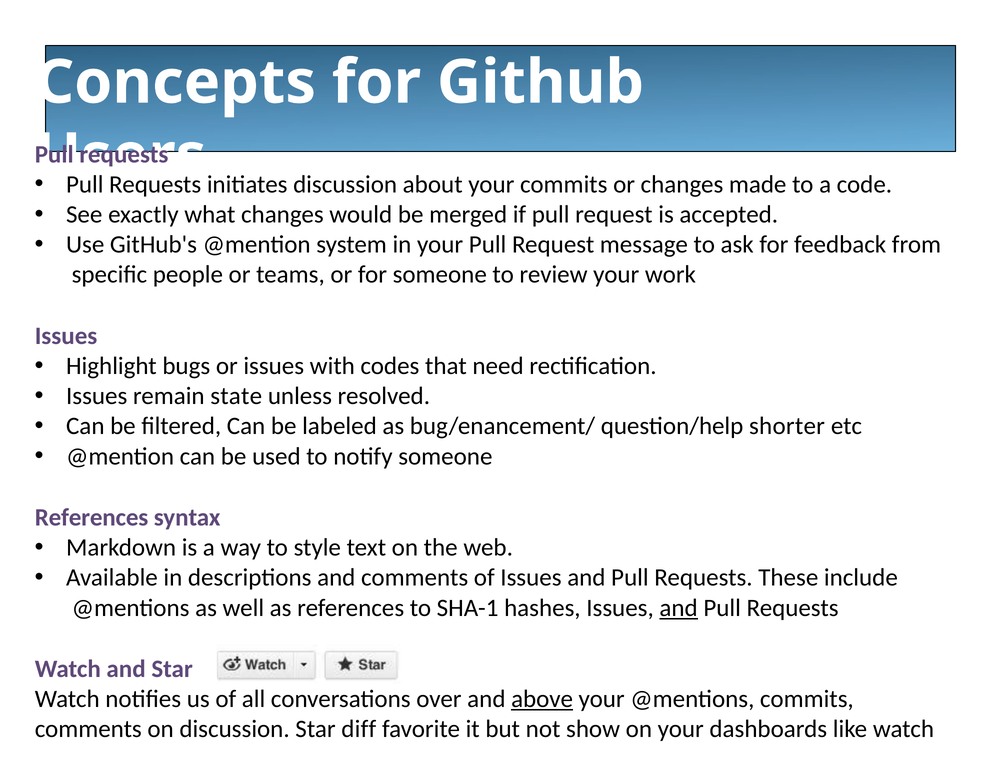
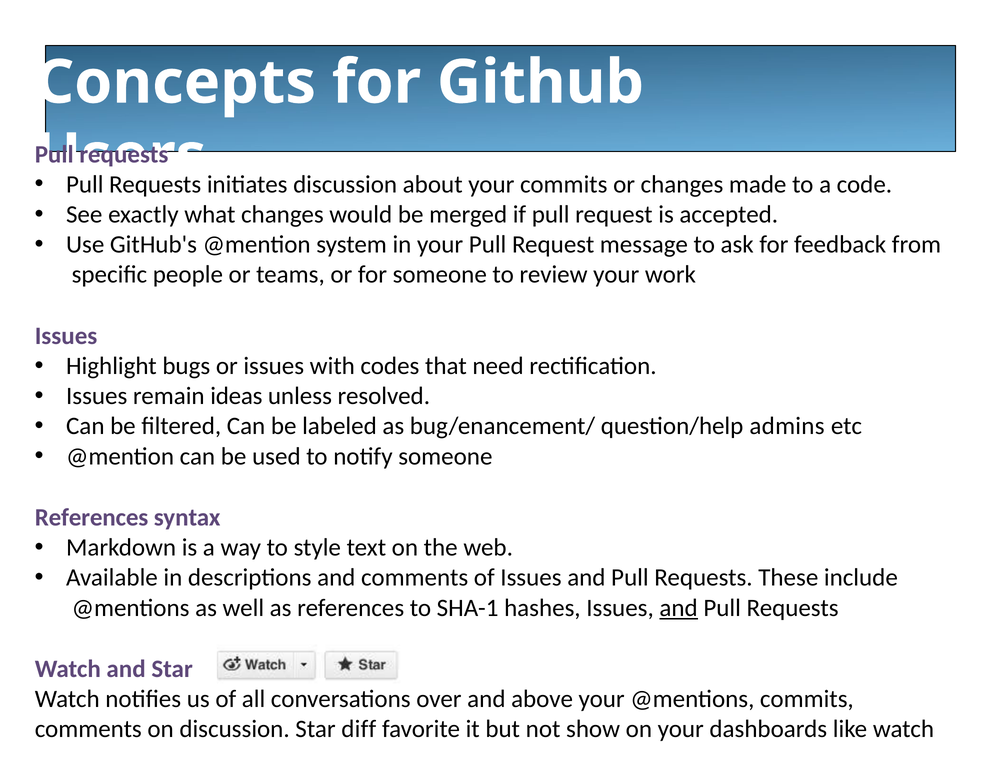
state: state -> ideas
shorter: shorter -> admins
above underline: present -> none
